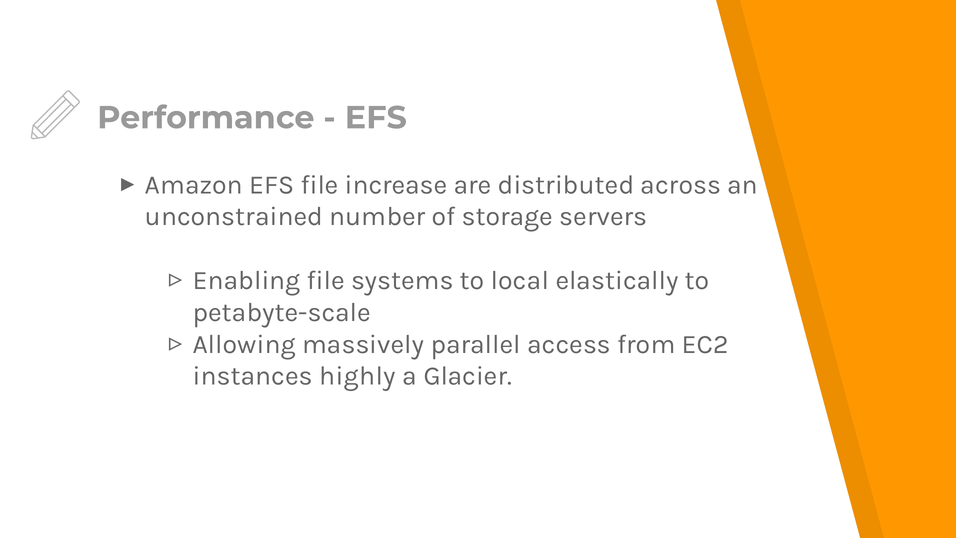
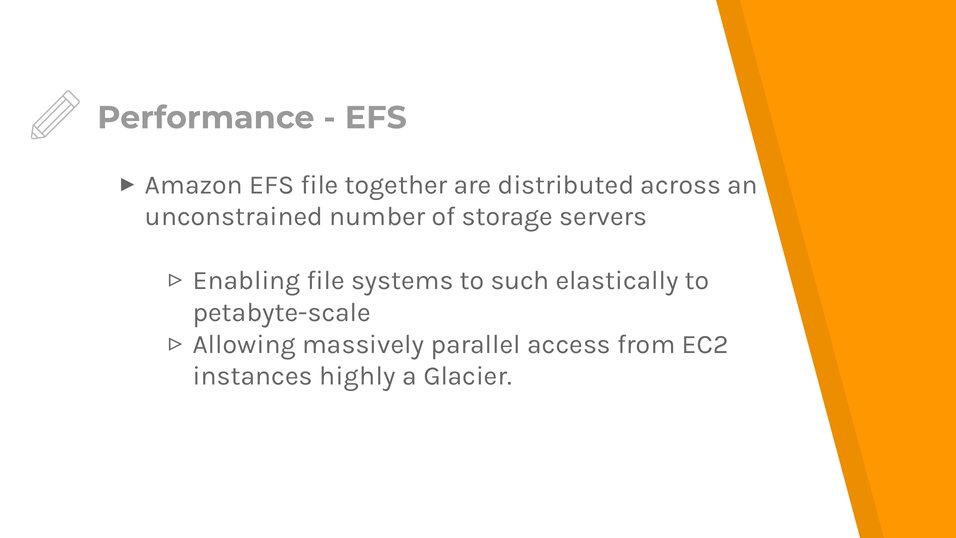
increase: increase -> together
local: local -> such
